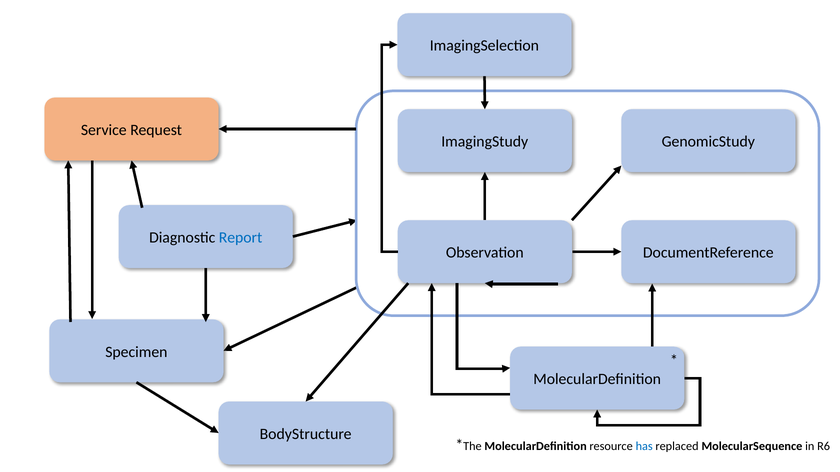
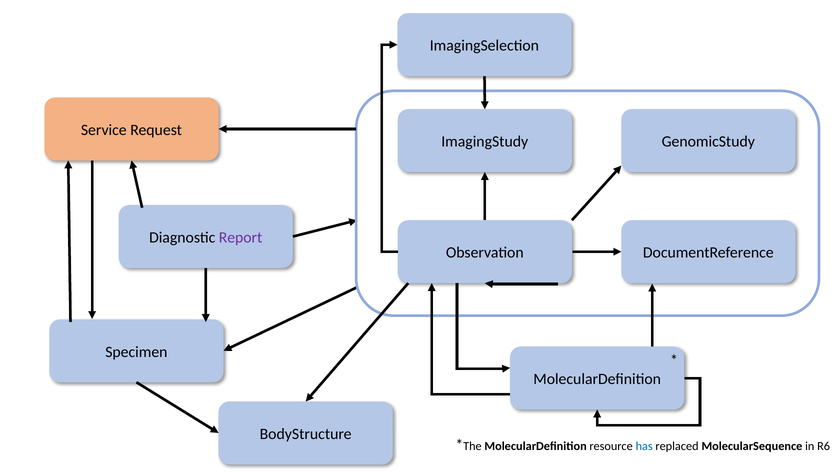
Report colour: blue -> purple
